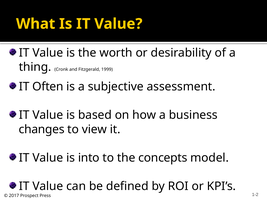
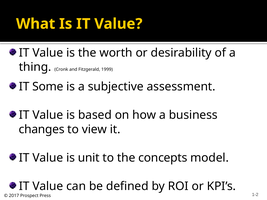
Often: Often -> Some
into: into -> unit
